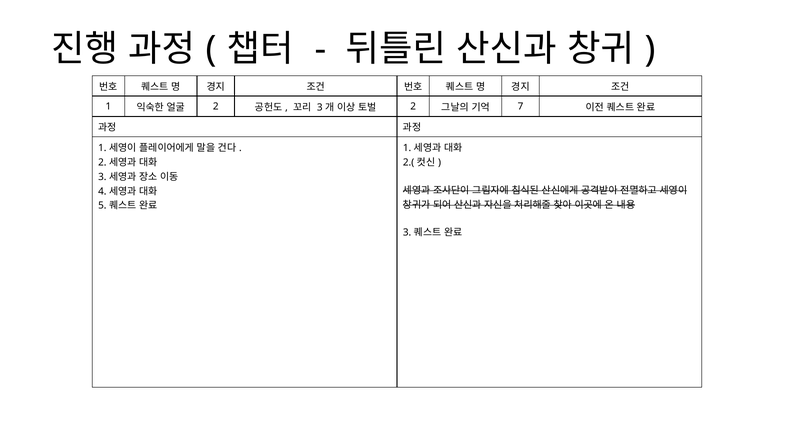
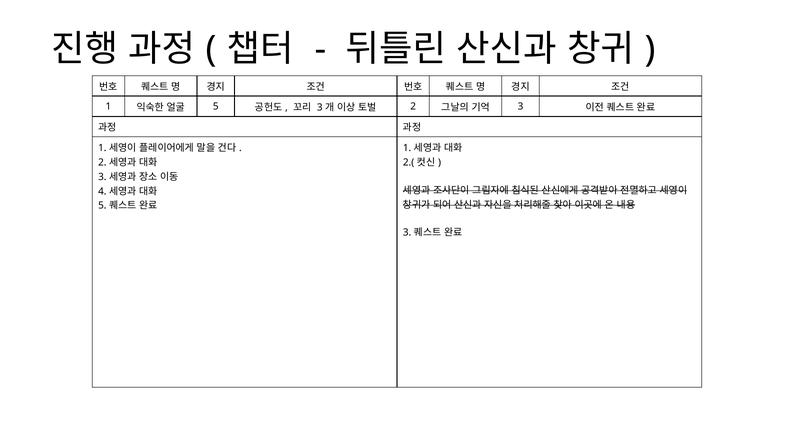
2 at (216, 106): 2 -> 5
7 at (521, 106): 7 -> 3
